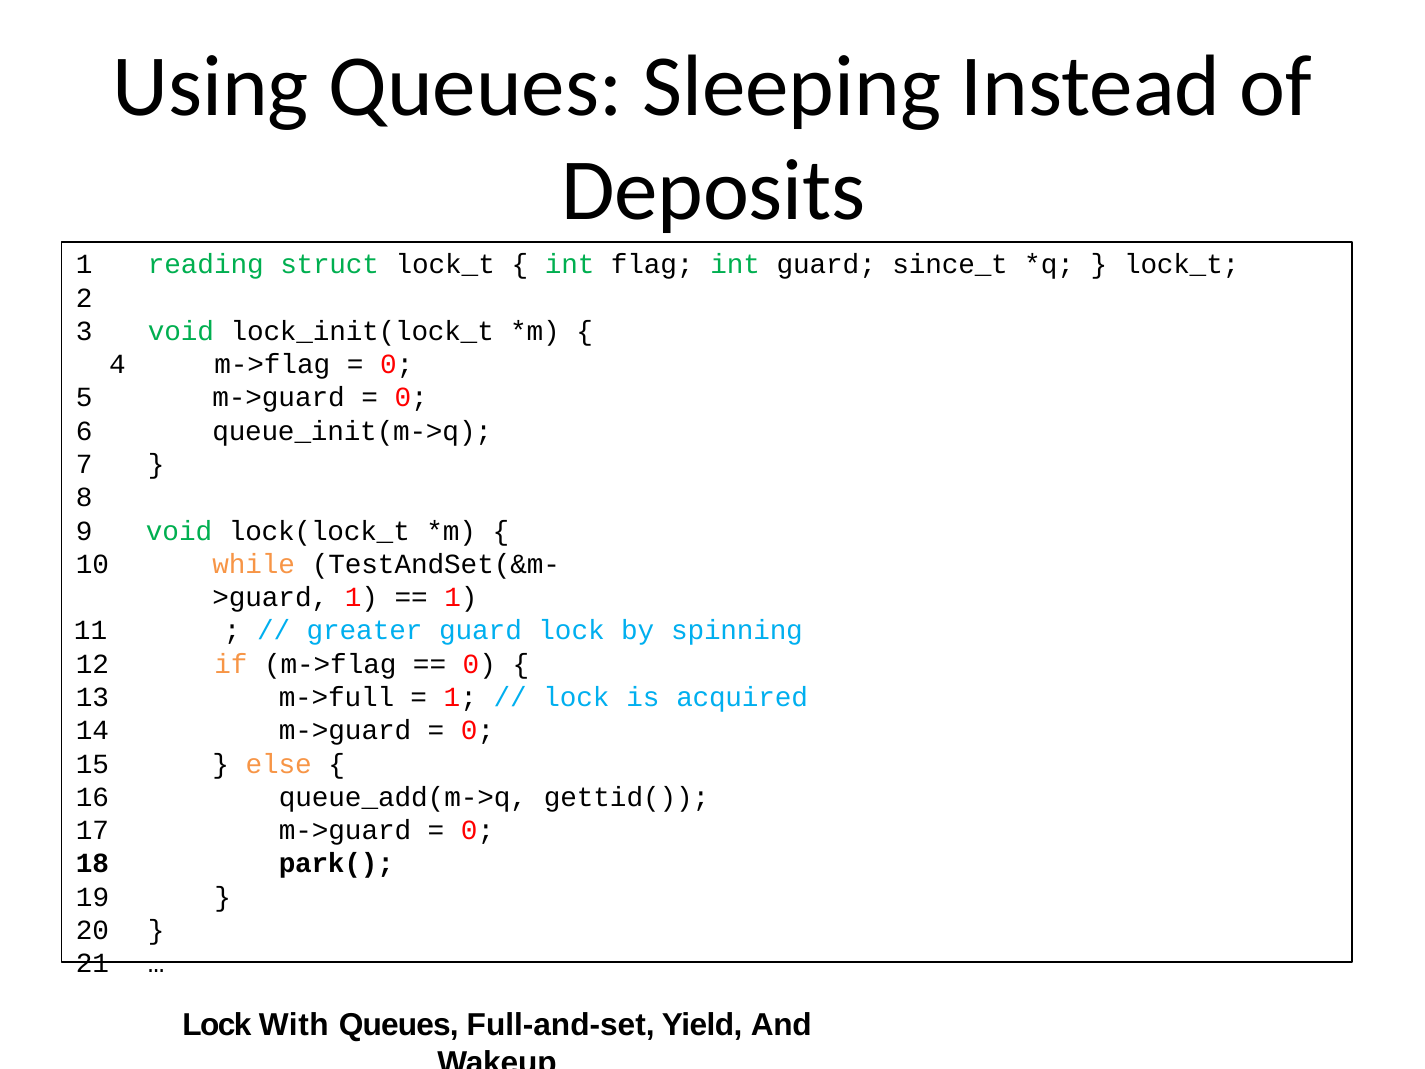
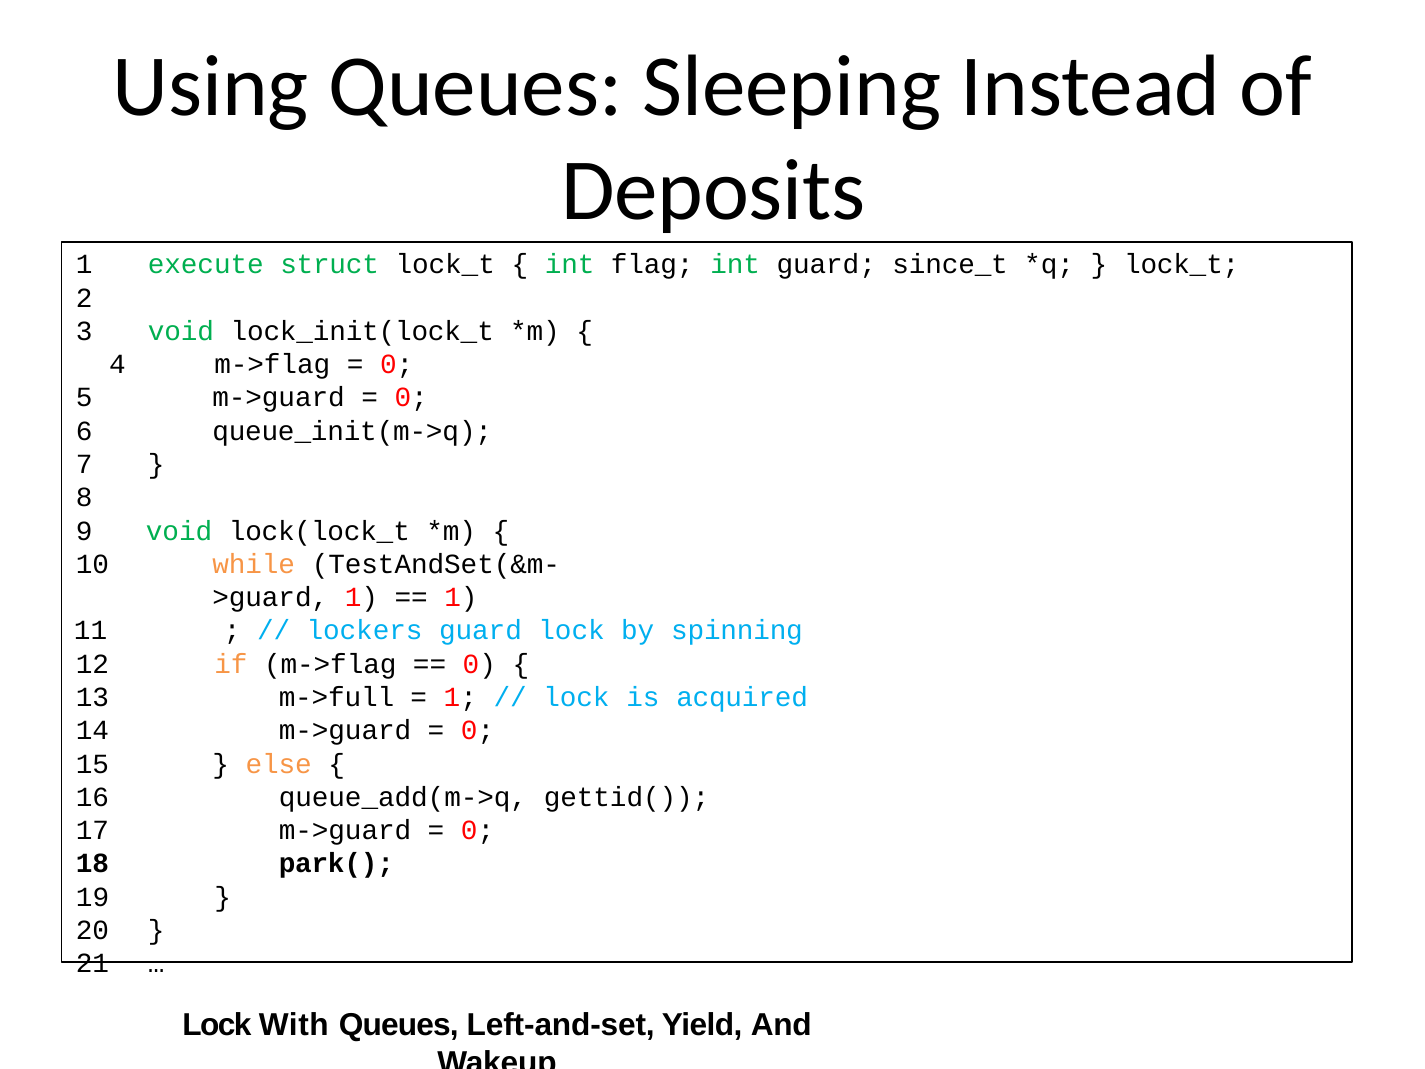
reading: reading -> execute
greater: greater -> lockers
Full-and-set: Full-and-set -> Left-and-set
